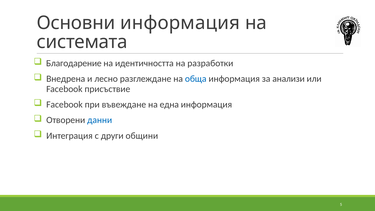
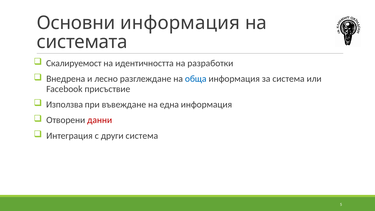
Благодарение: Благодарение -> Скалируемост
за анализи: анализи -> система
Facebook at (64, 104): Facebook -> Използва
данни colour: blue -> red
други общини: общини -> система
